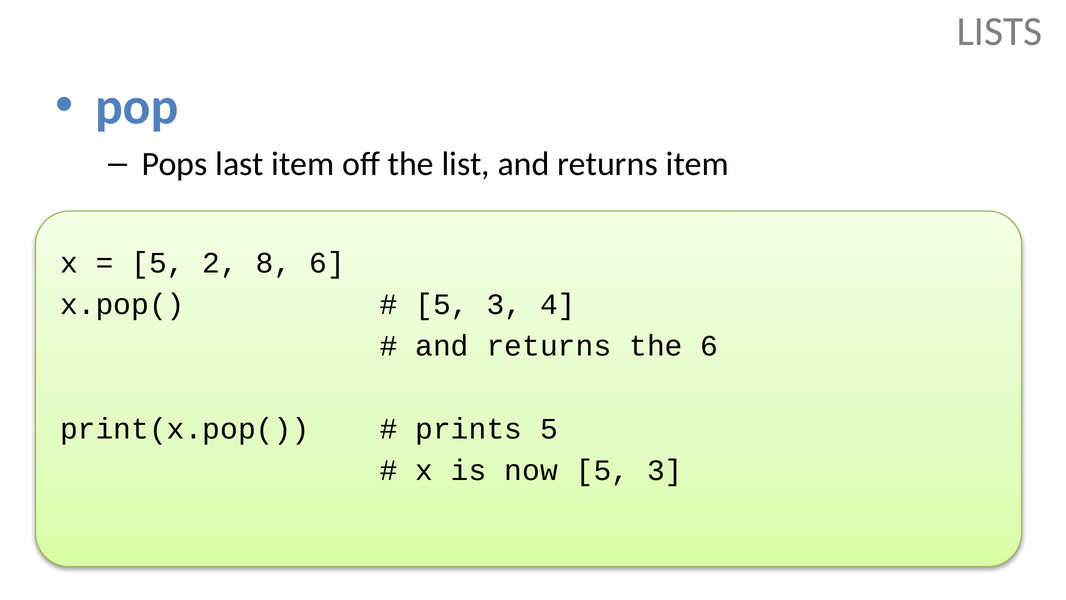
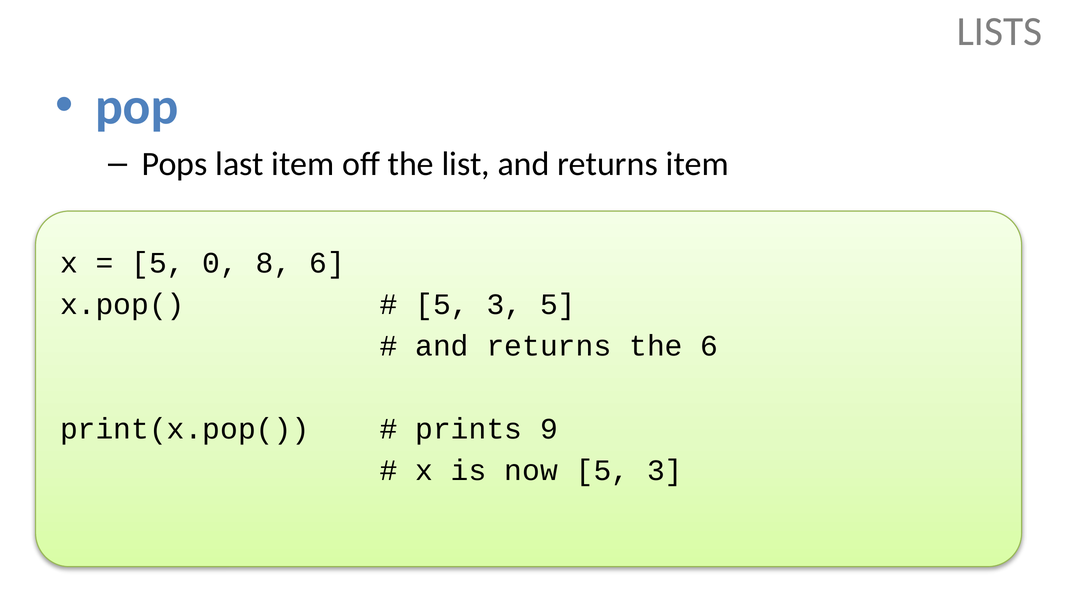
2: 2 -> 0
3 4: 4 -> 5
prints 5: 5 -> 9
